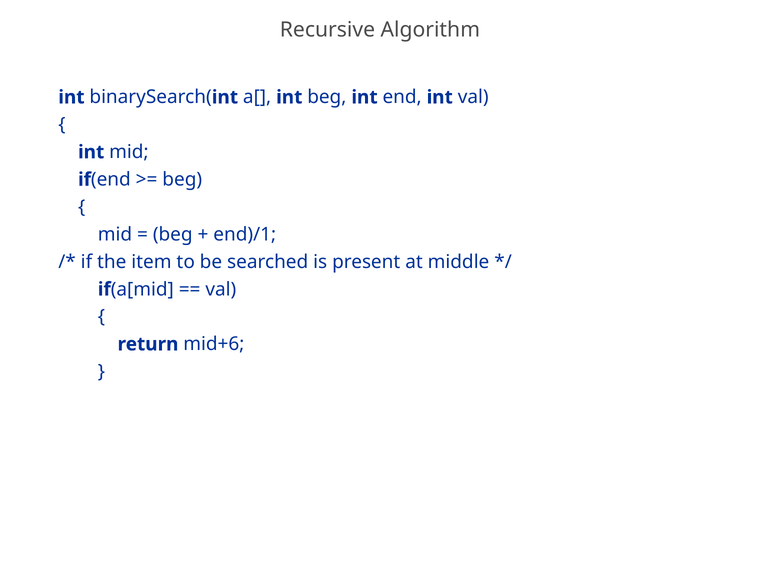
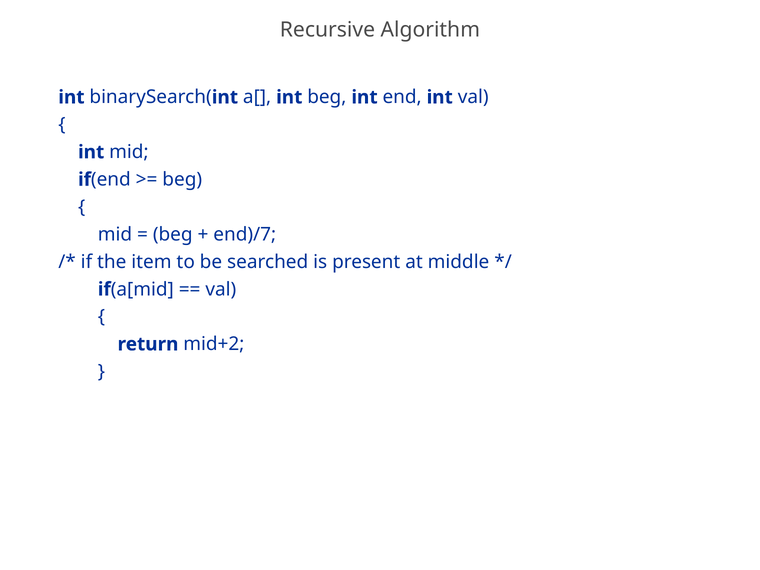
end)/1: end)/1 -> end)/7
mid+6: mid+6 -> mid+2
